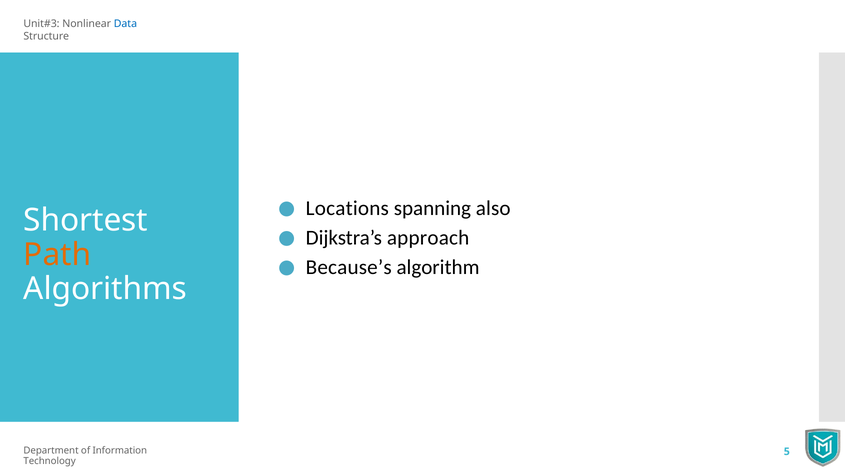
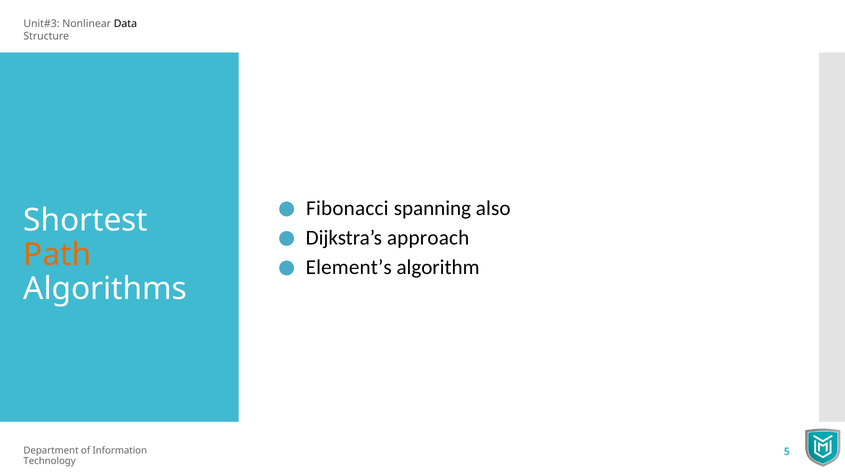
Data colour: blue -> black
Locations: Locations -> Fibonacci
Because’s: Because’s -> Element’s
